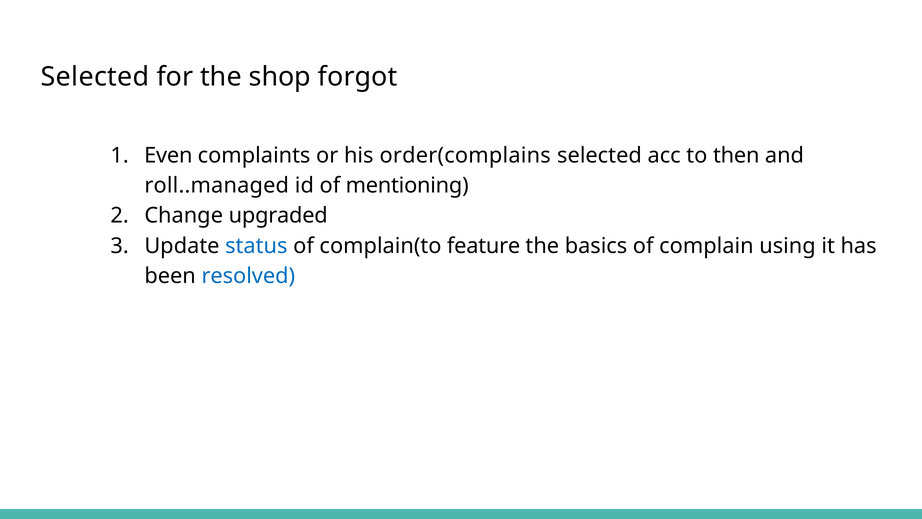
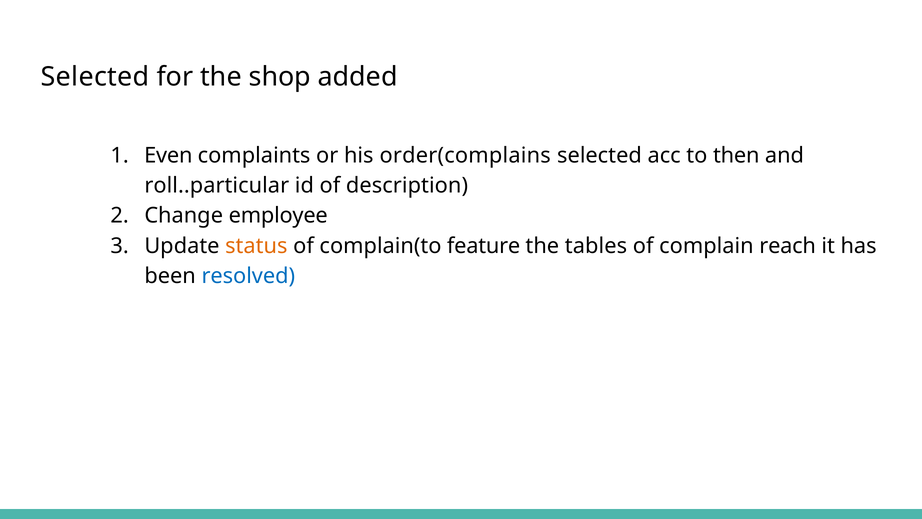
forgot: forgot -> added
roll..managed: roll..managed -> roll..particular
mentioning: mentioning -> description
upgraded: upgraded -> employee
status colour: blue -> orange
basics: basics -> tables
using: using -> reach
